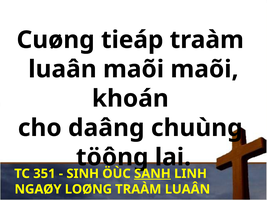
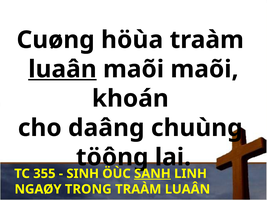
tieáp: tieáp -> höùa
luaân at (62, 69) underline: none -> present
351: 351 -> 355
LOØNG: LOØNG -> TRONG
